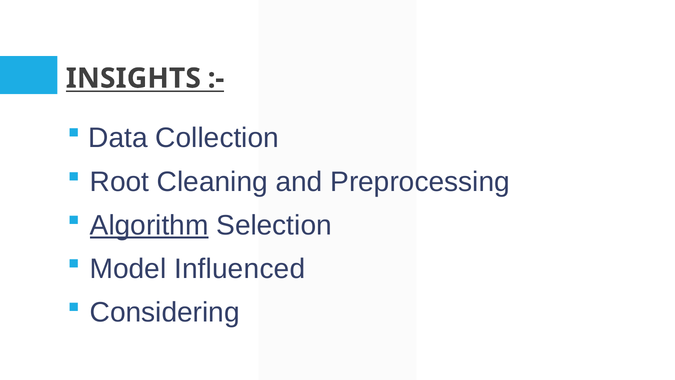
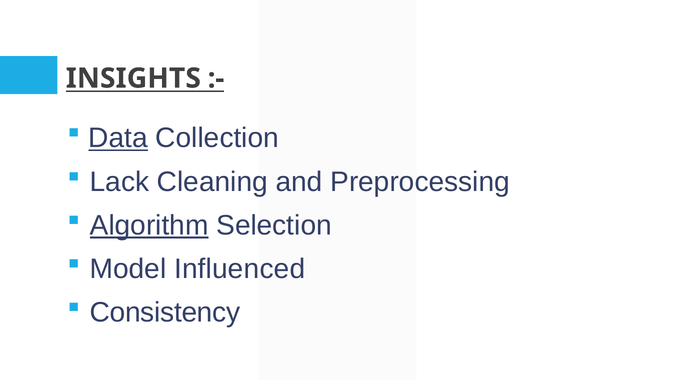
Data underline: none -> present
Root: Root -> Lack
Considering: Considering -> Consistency
